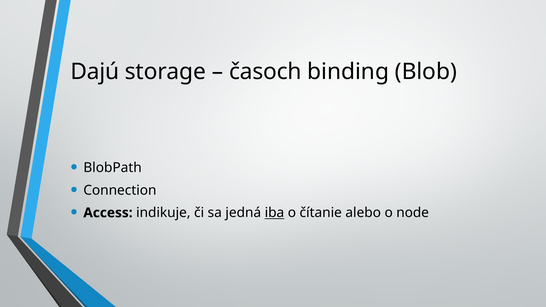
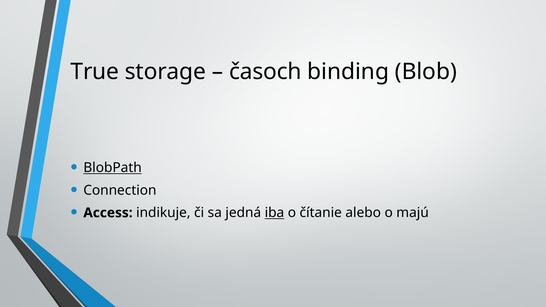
Dajú: Dajú -> True
BlobPath underline: none -> present
node: node -> majú
